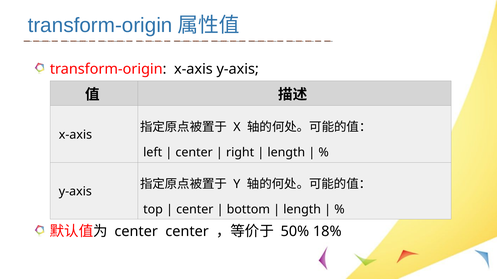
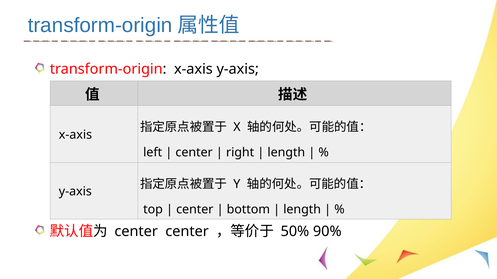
18%: 18% -> 90%
